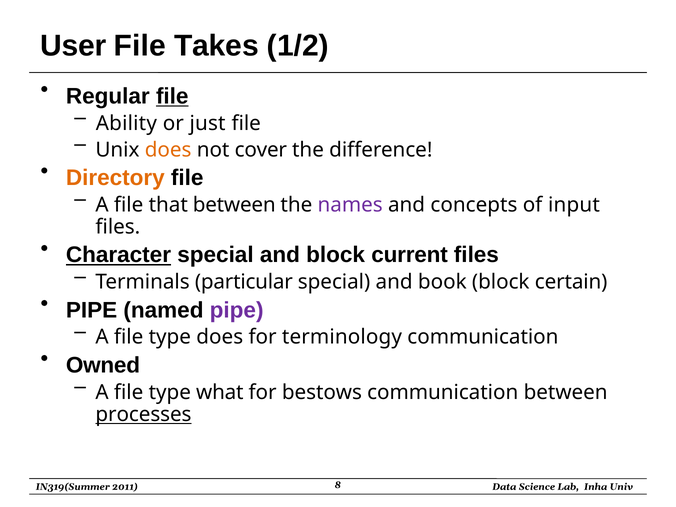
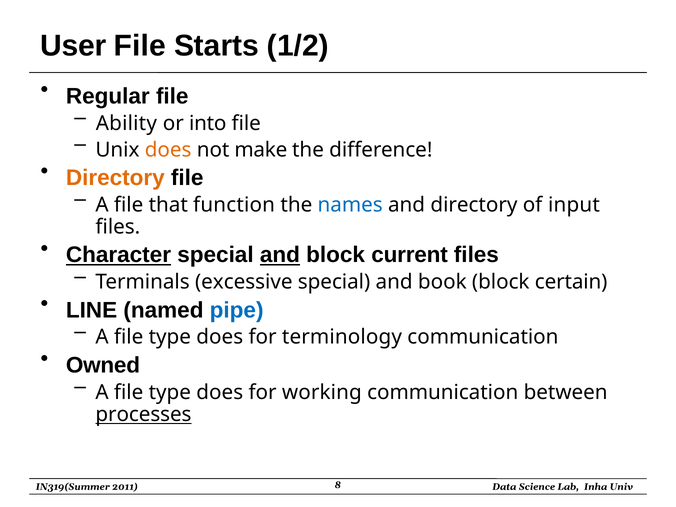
Takes: Takes -> Starts
file at (172, 96) underline: present -> none
just: just -> into
cover: cover -> make
that between: between -> function
names colour: purple -> blue
and concepts: concepts -> directory
and at (280, 255) underline: none -> present
particular: particular -> excessive
PIPE at (92, 310): PIPE -> LINE
pipe at (237, 310) colour: purple -> blue
what at (220, 392): what -> does
bestows: bestows -> working
